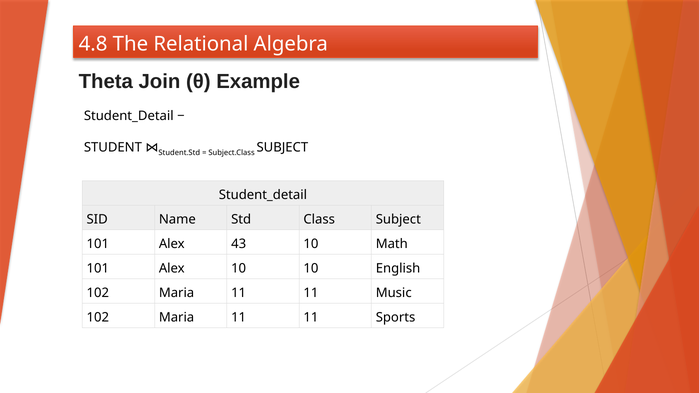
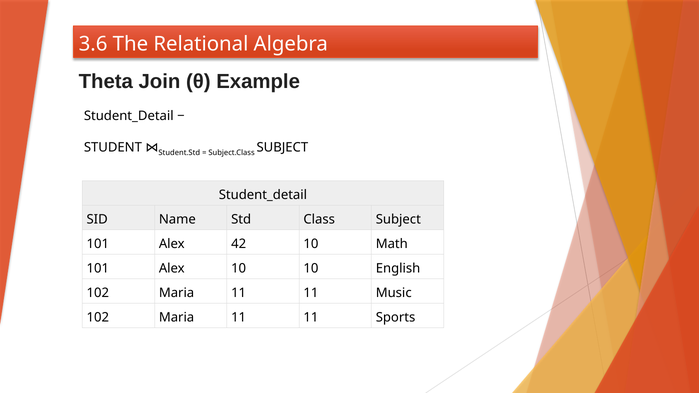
4.8: 4.8 -> 3.6
43: 43 -> 42
